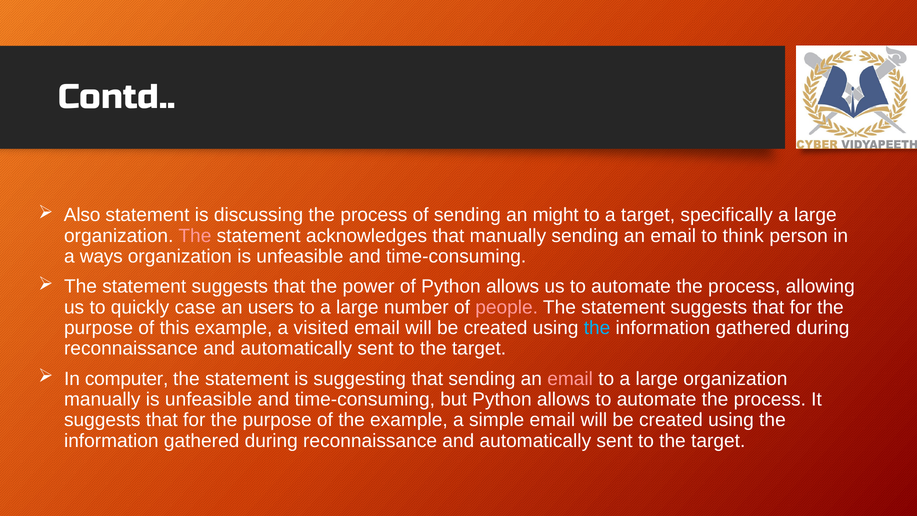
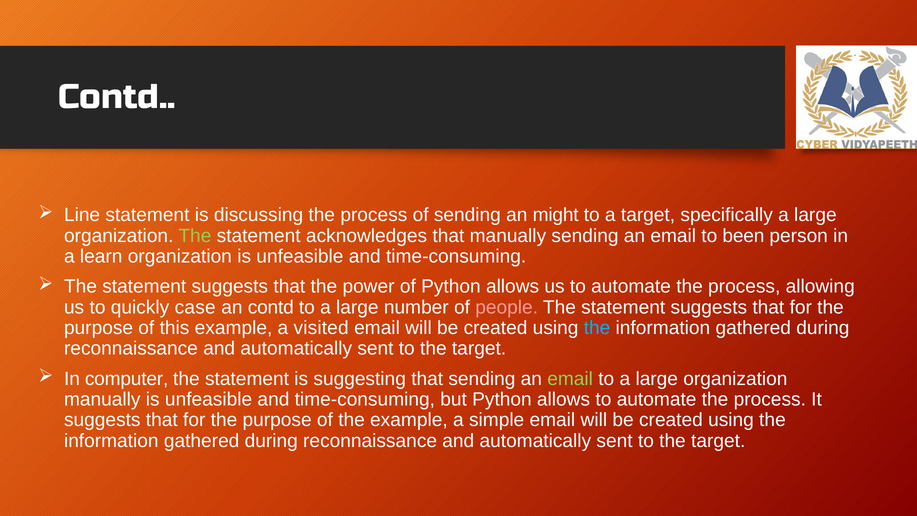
Also: Also -> Line
The at (195, 236) colour: pink -> light green
think: think -> been
ways: ways -> learn
an users: users -> contd
email at (570, 379) colour: pink -> light green
